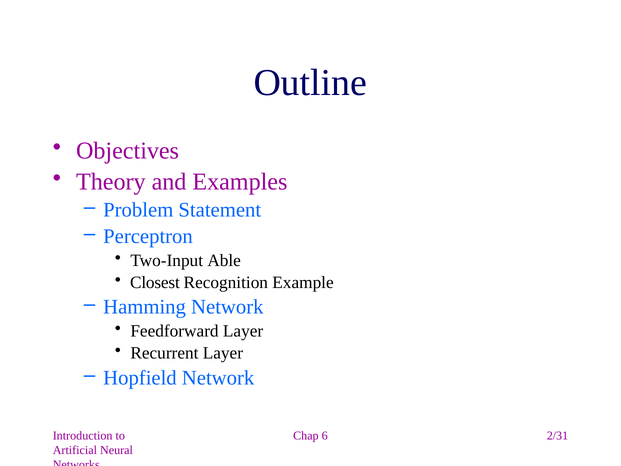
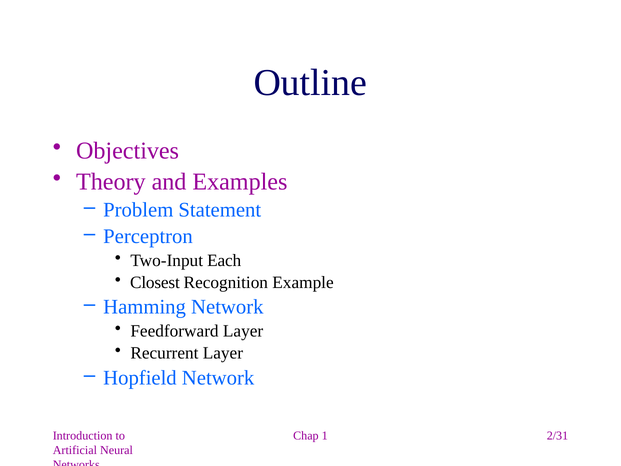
Able: Able -> Each
6: 6 -> 1
